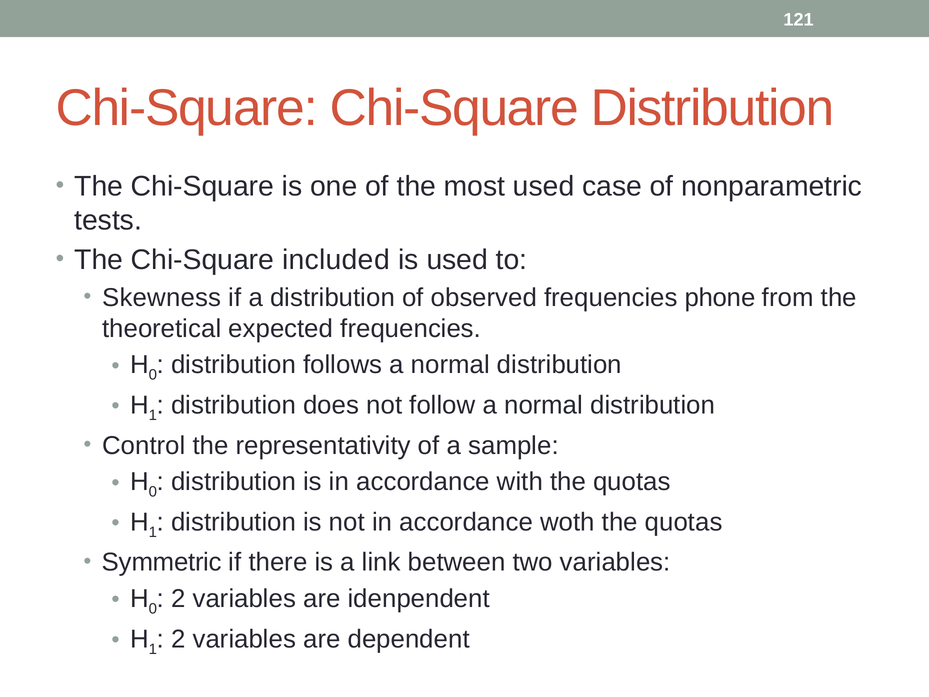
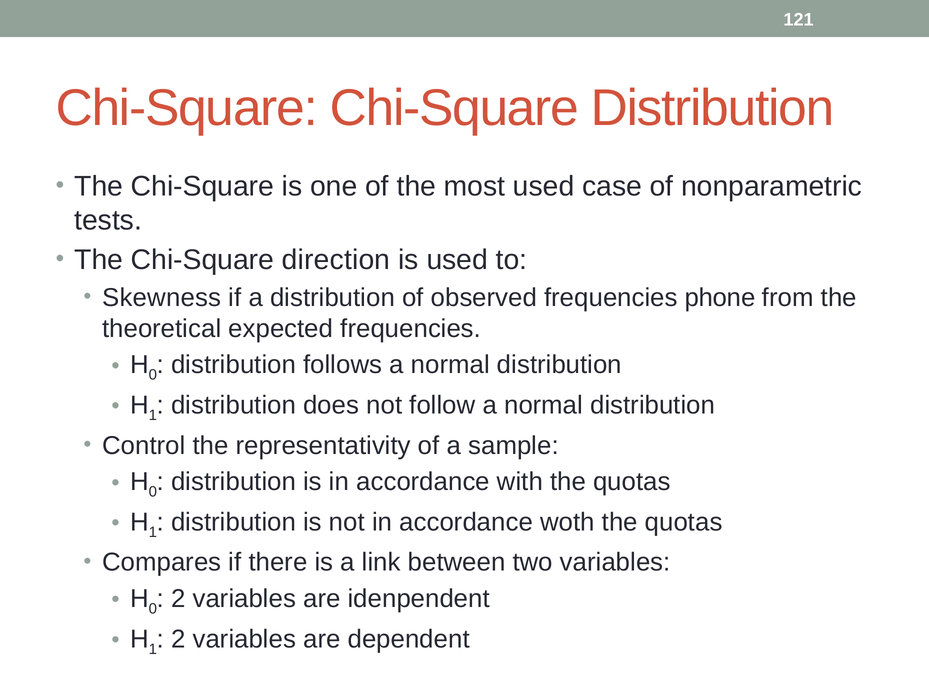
included: included -> direction
Symmetric: Symmetric -> Compares
